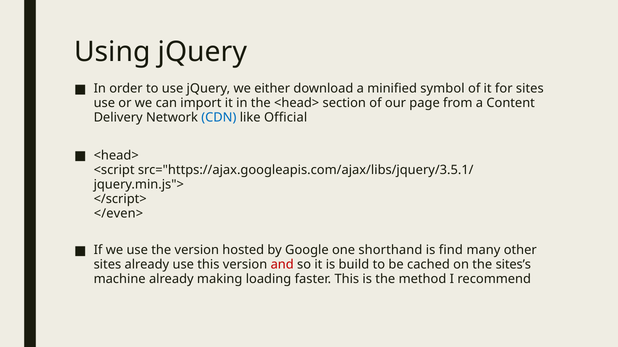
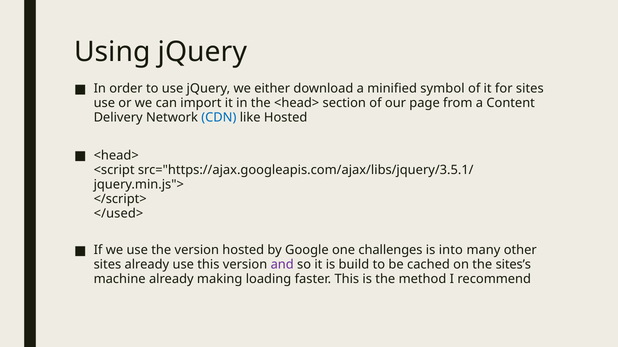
like Official: Official -> Hosted
</even>: </even> -> </used>
shorthand: shorthand -> challenges
find: find -> into
and colour: red -> purple
